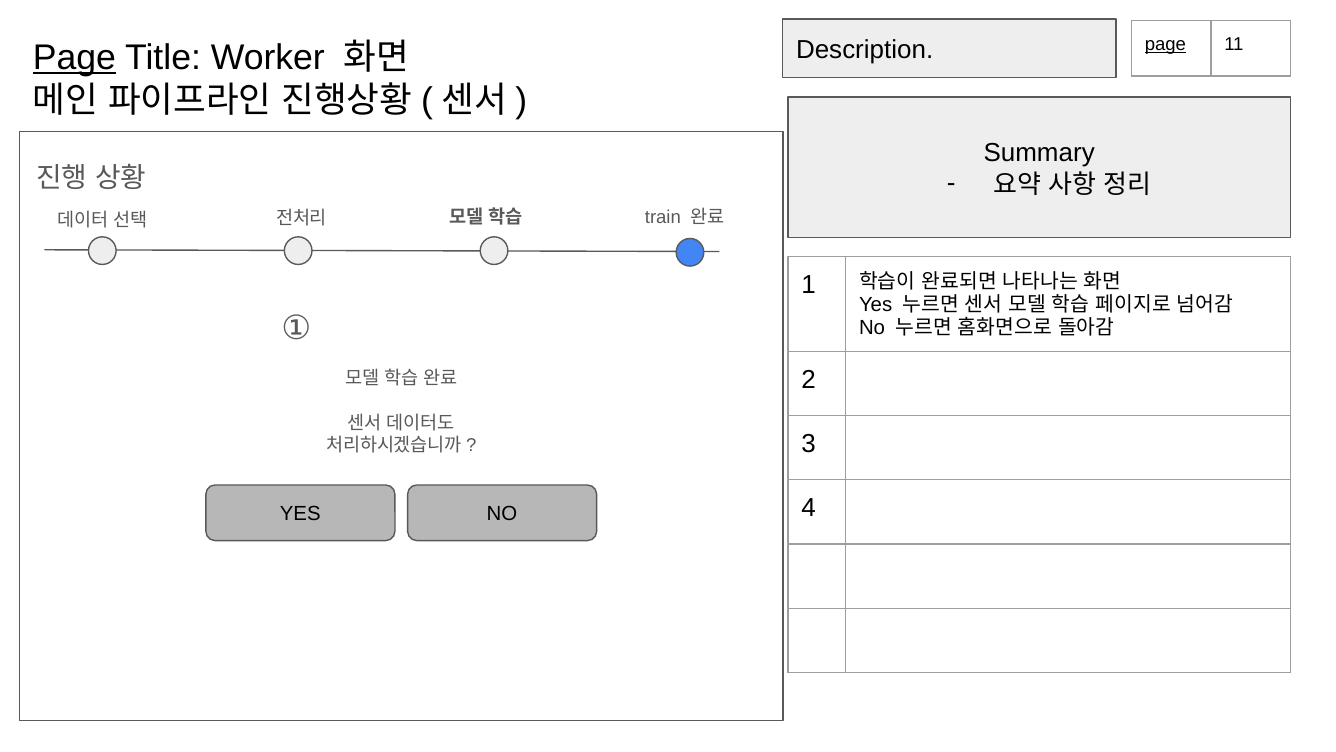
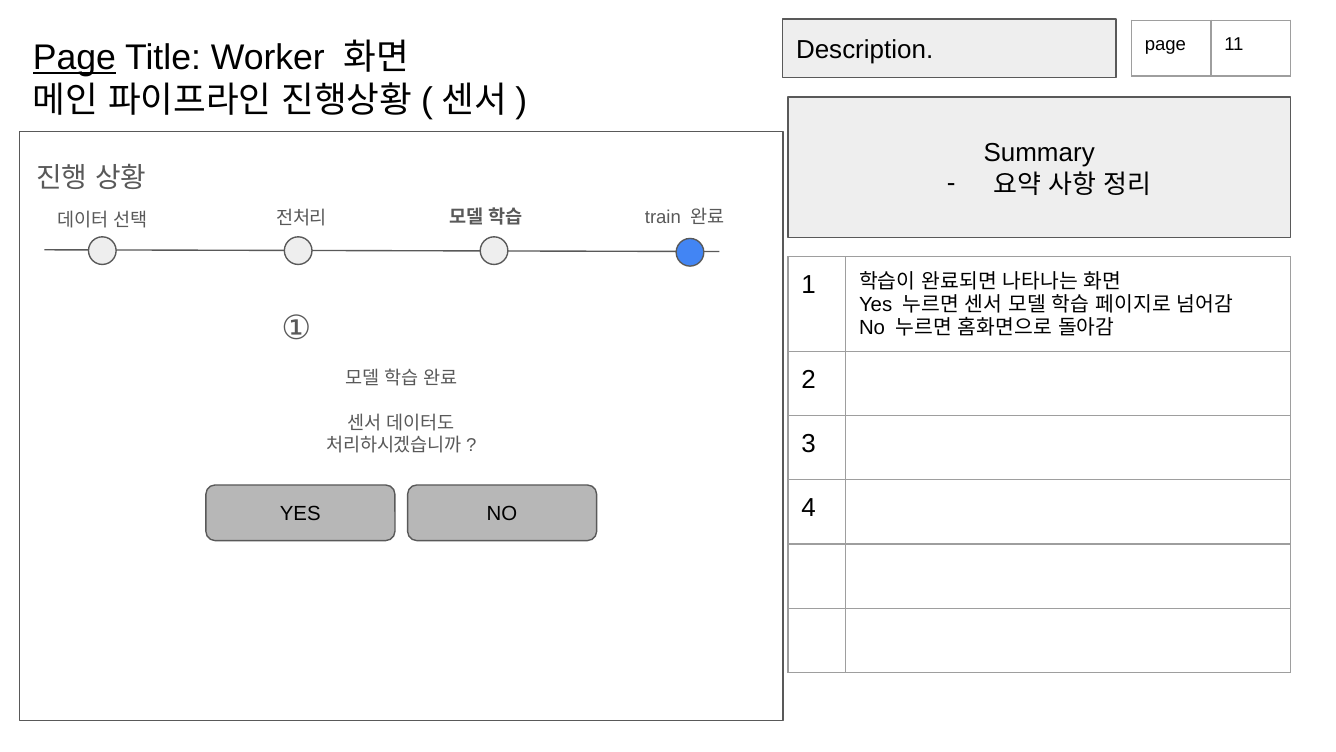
page at (1165, 44) underline: present -> none
